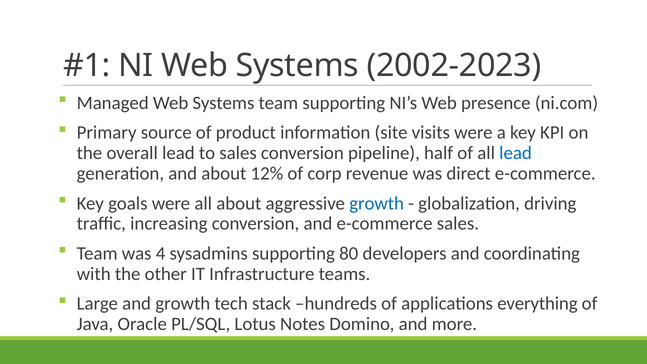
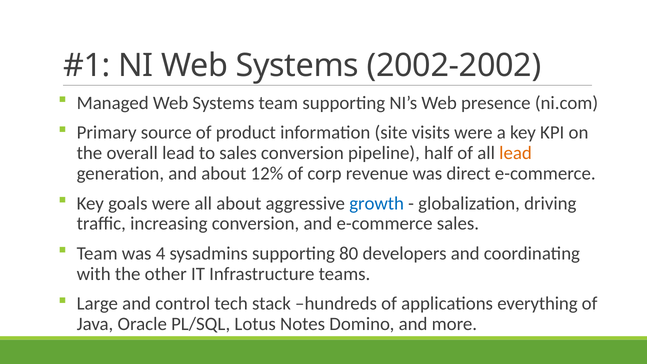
2002-2023: 2002-2023 -> 2002-2002
lead at (516, 153) colour: blue -> orange
and growth: growth -> control
